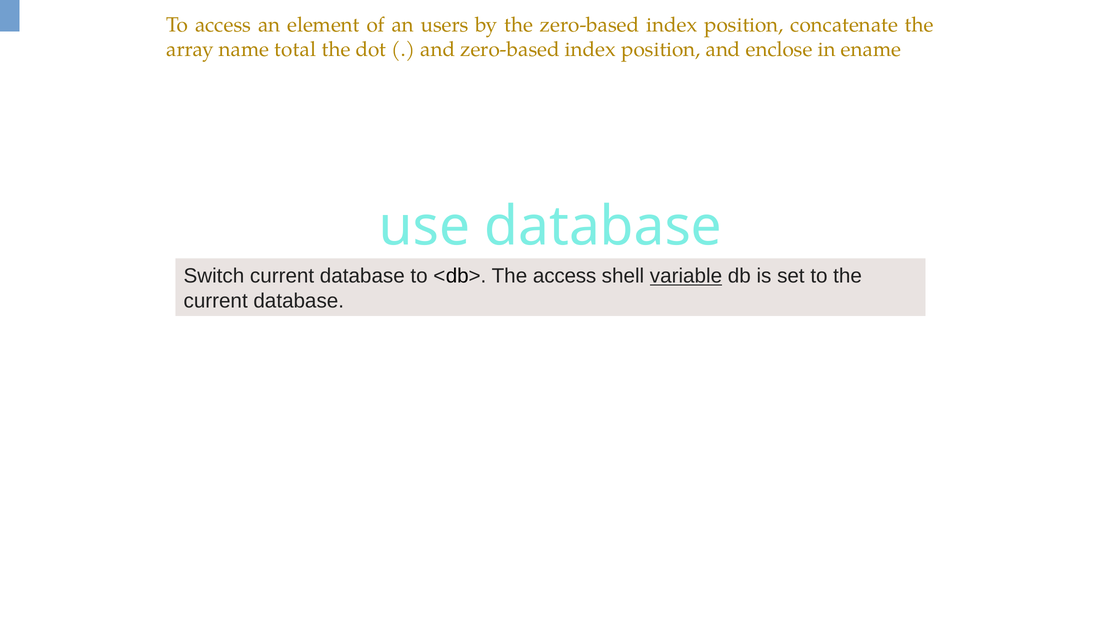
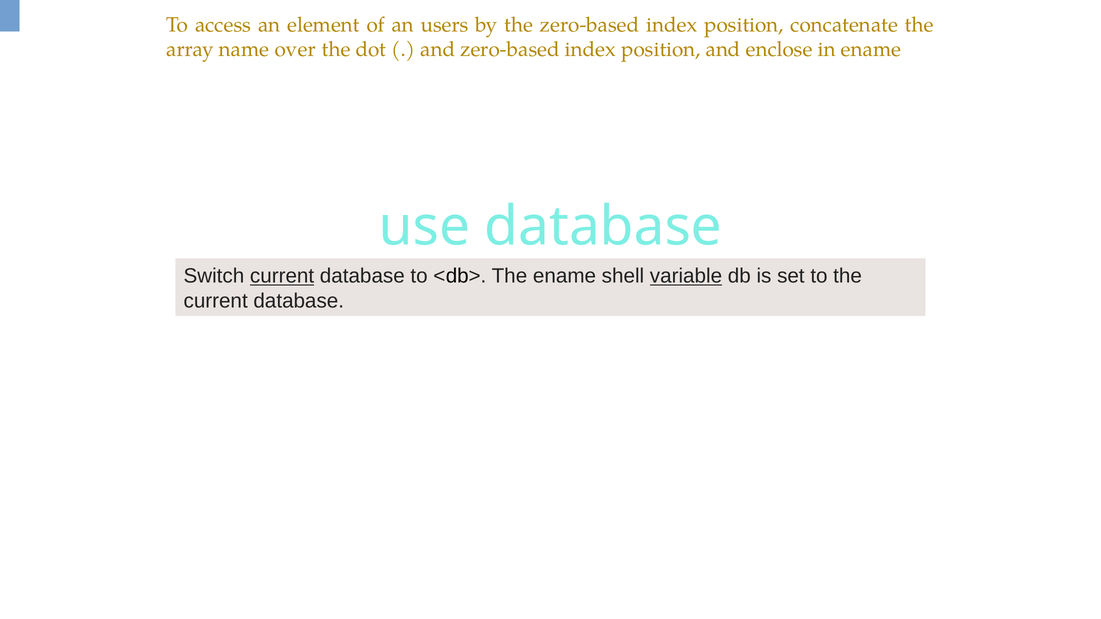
total: total -> over
current at (282, 276) underline: none -> present
The access: access -> ename
